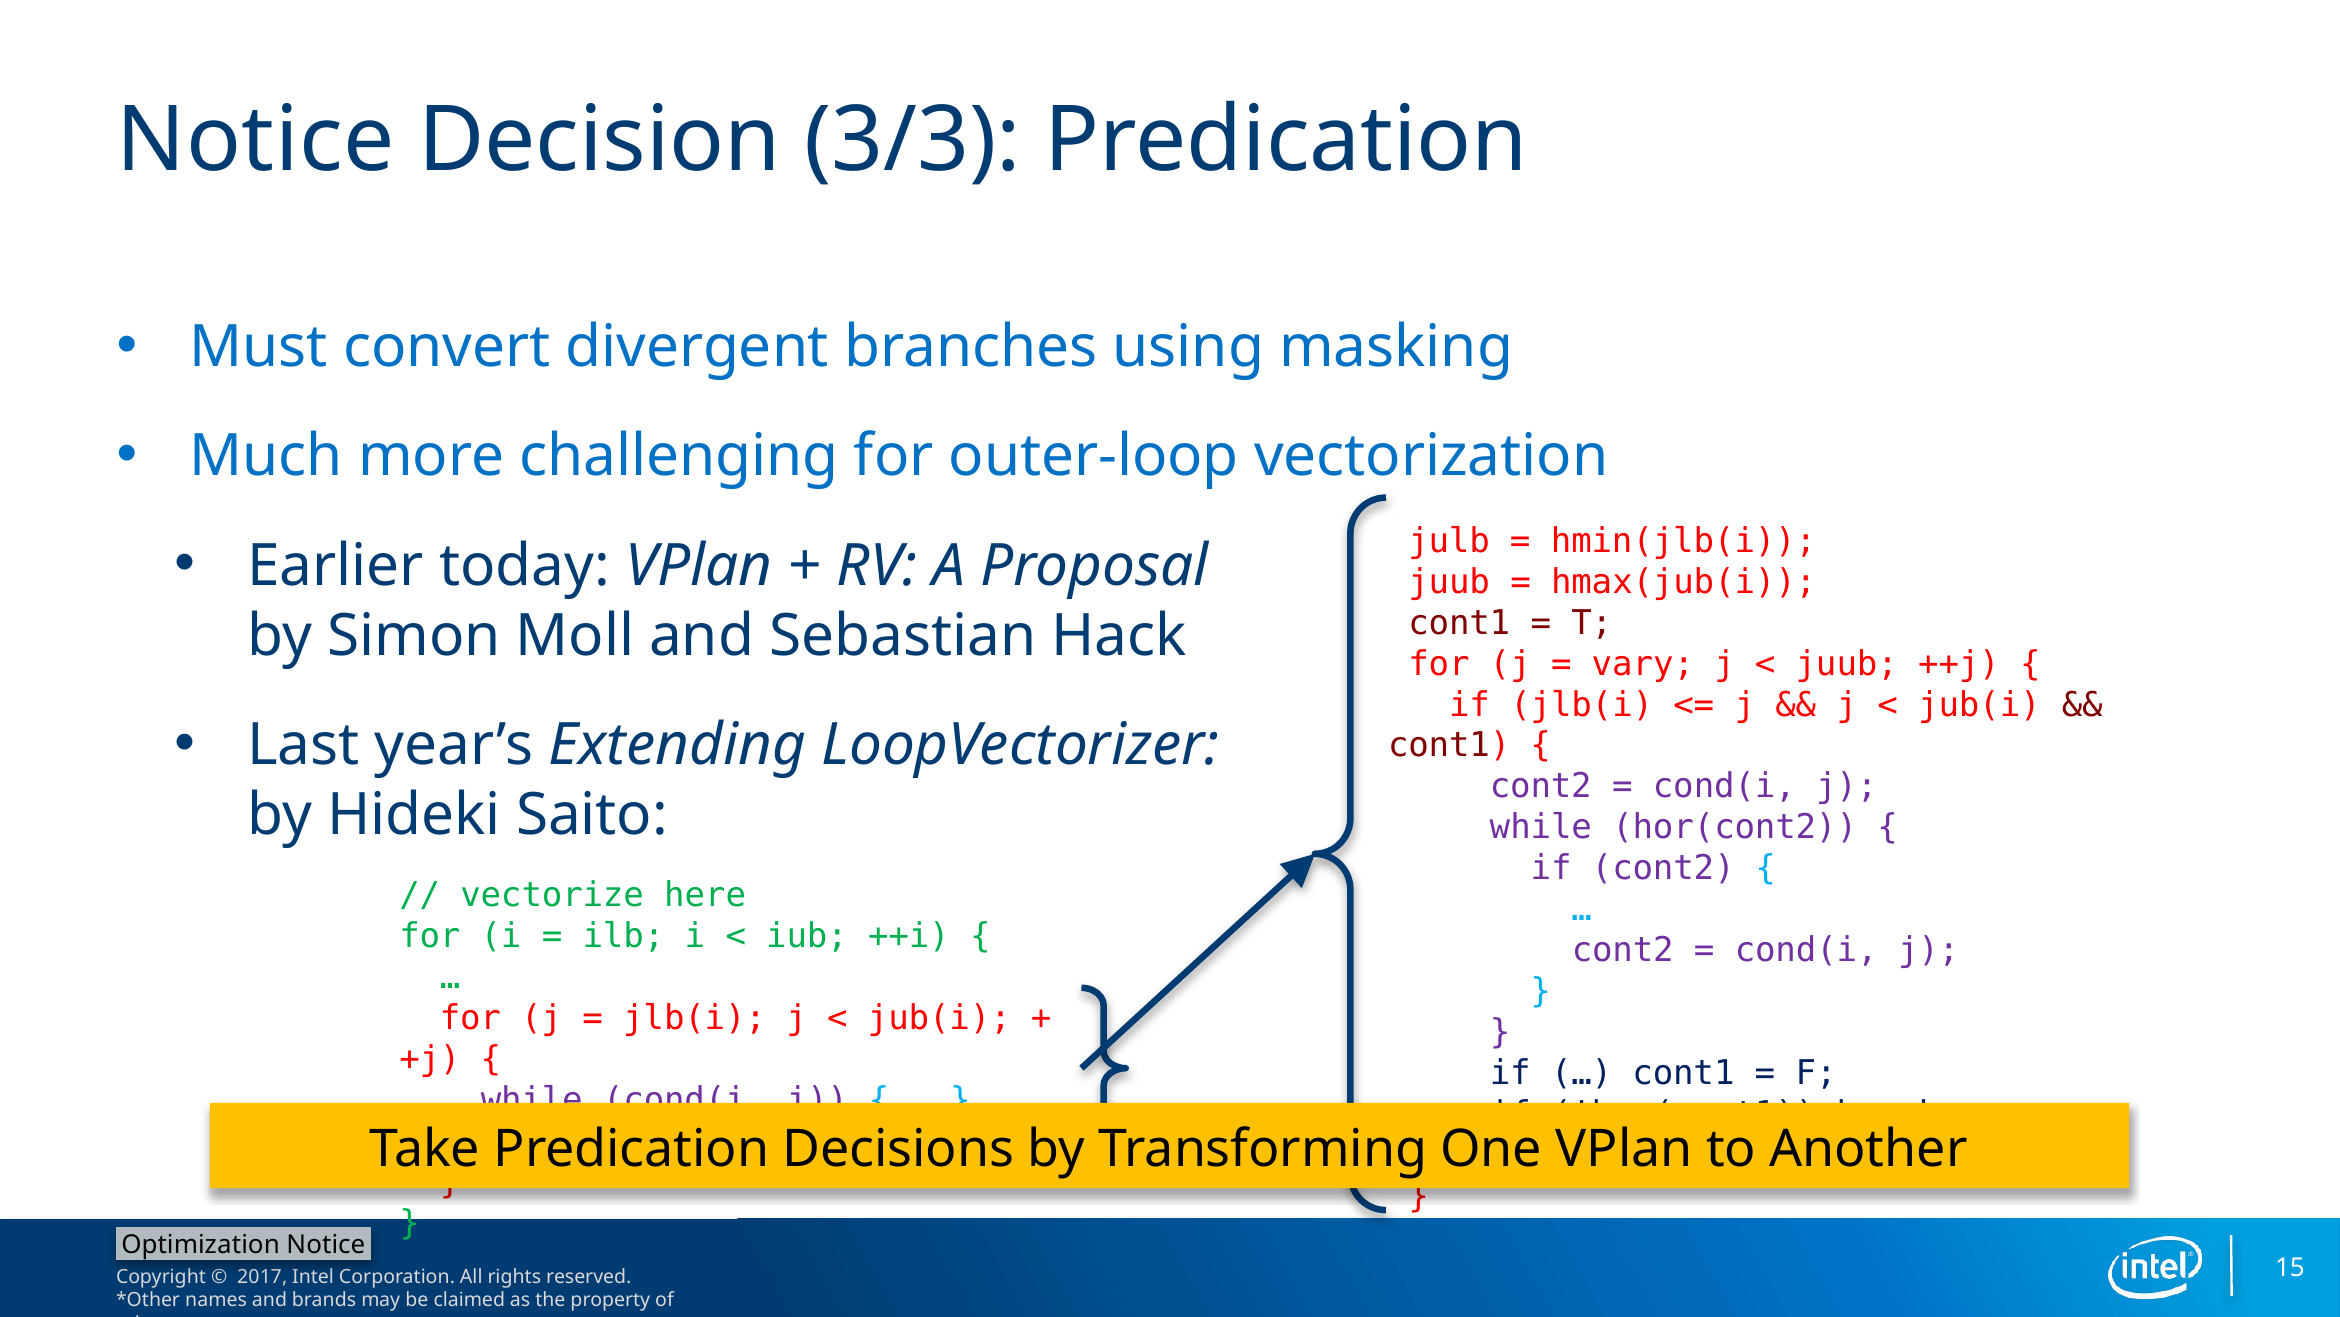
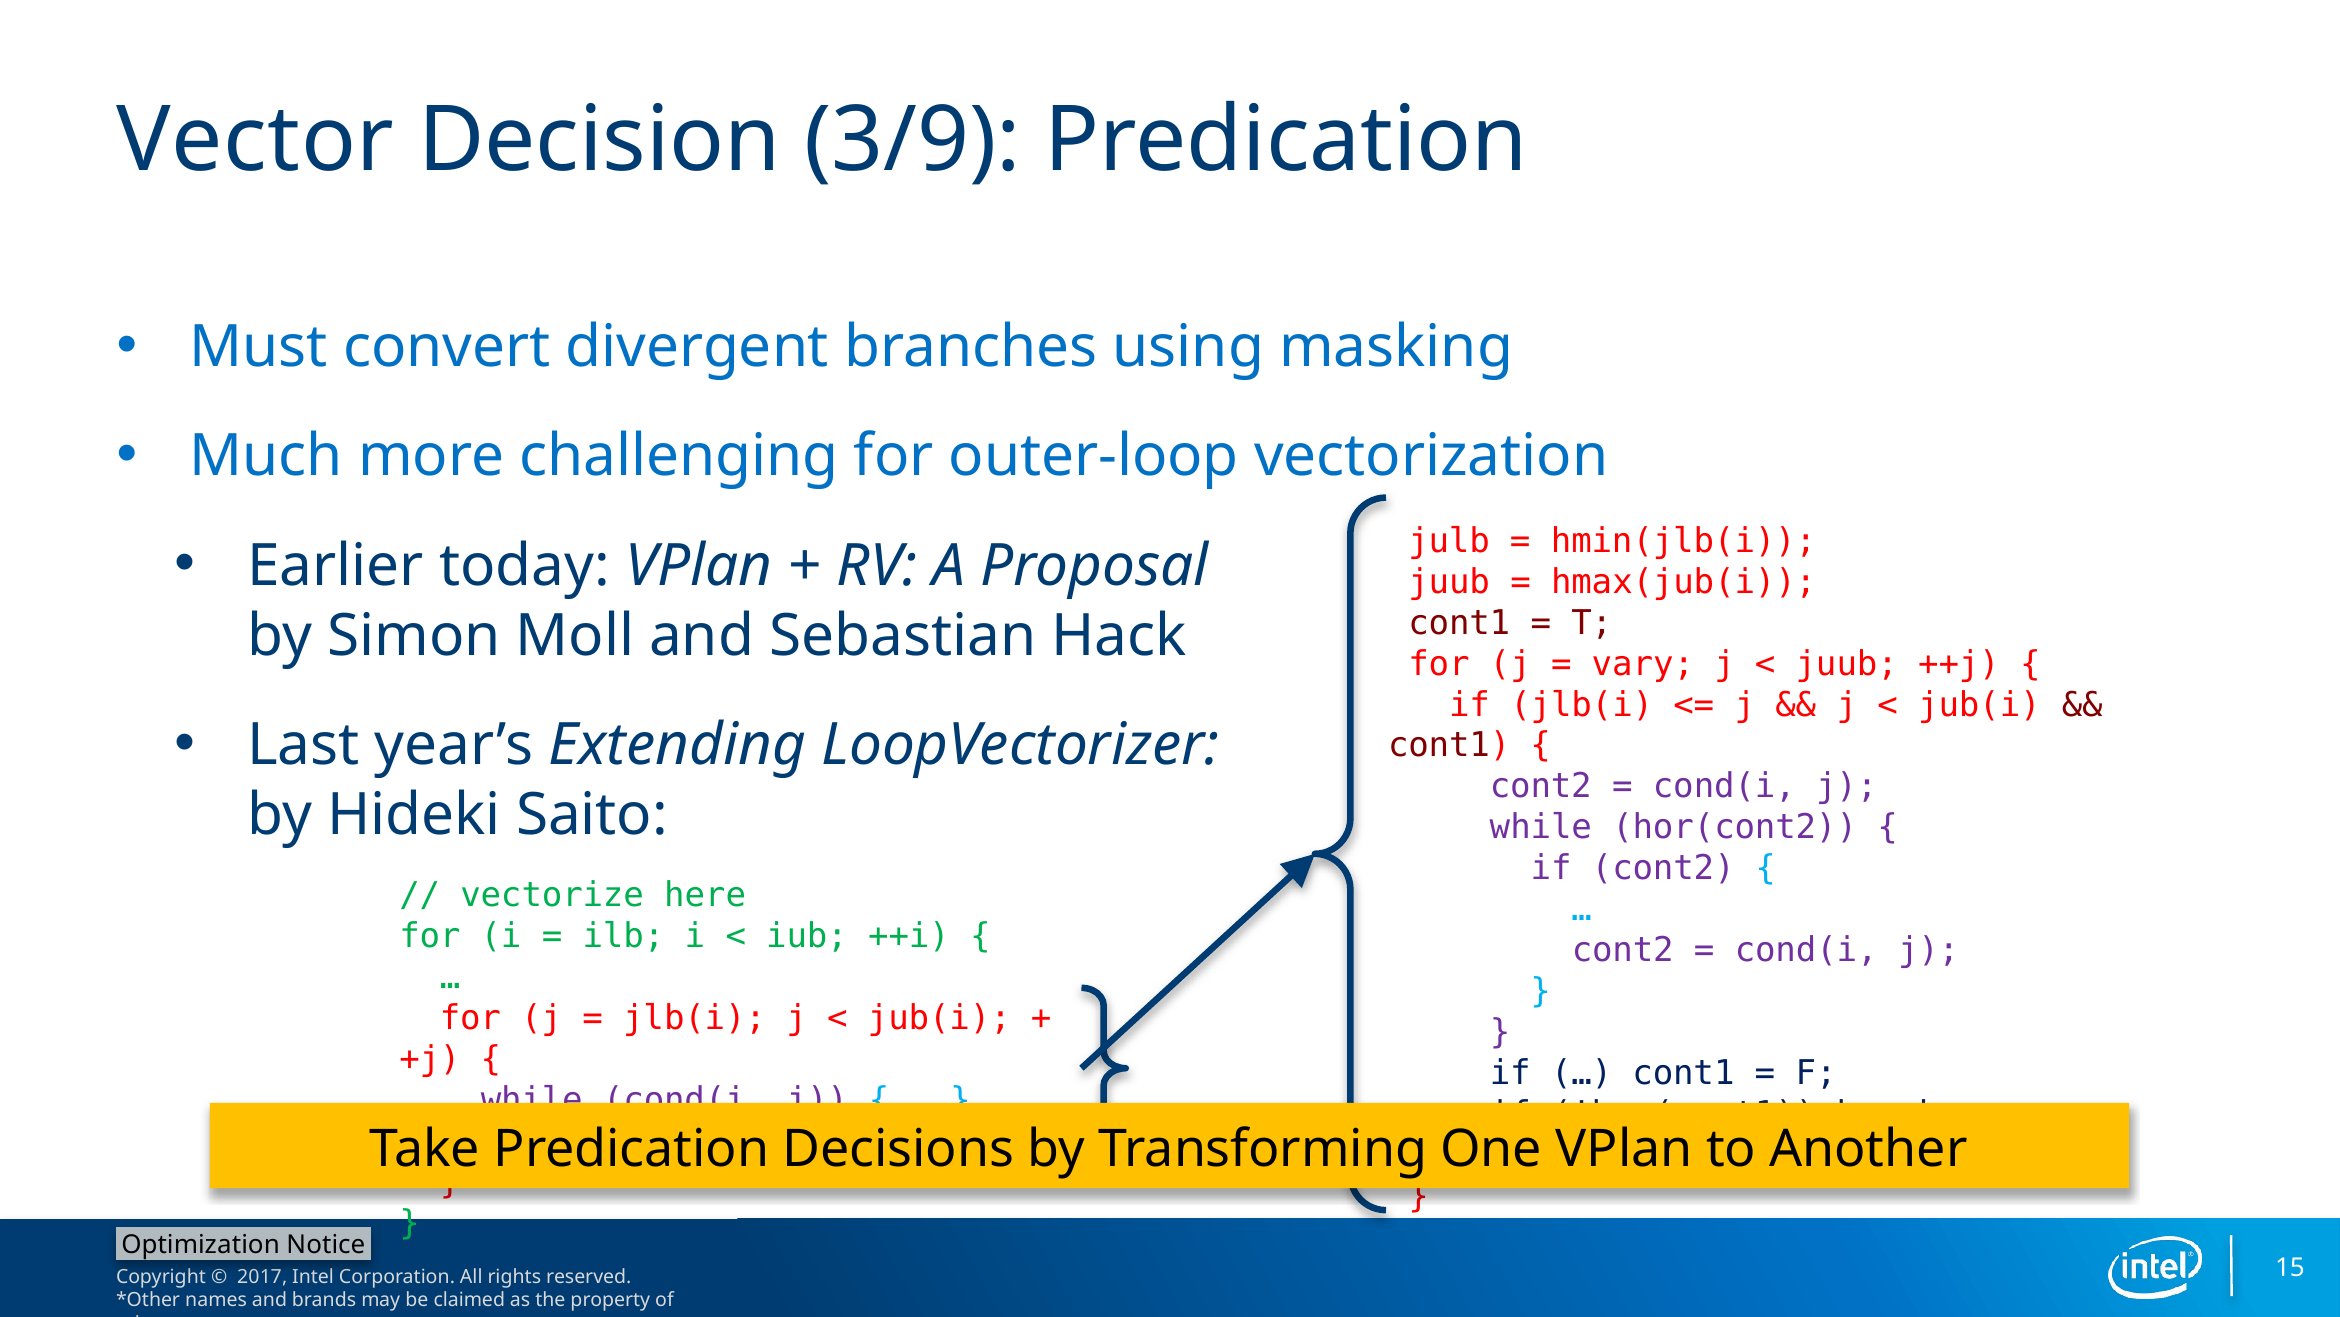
Notice at (256, 140): Notice -> Vector
3/3: 3/3 -> 3/9
